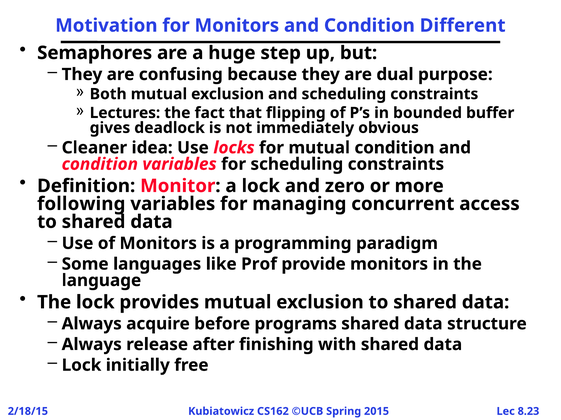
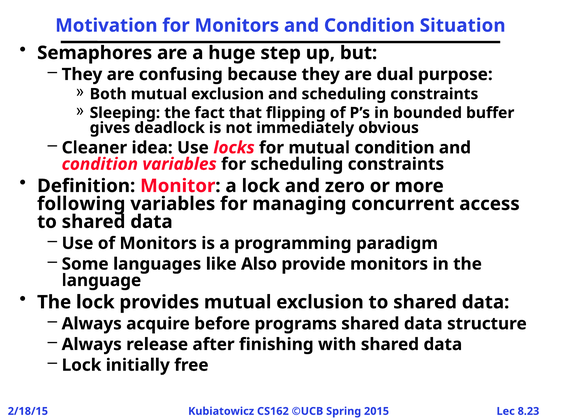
Different: Different -> Situation
Lectures: Lectures -> Sleeping
Prof: Prof -> Also
